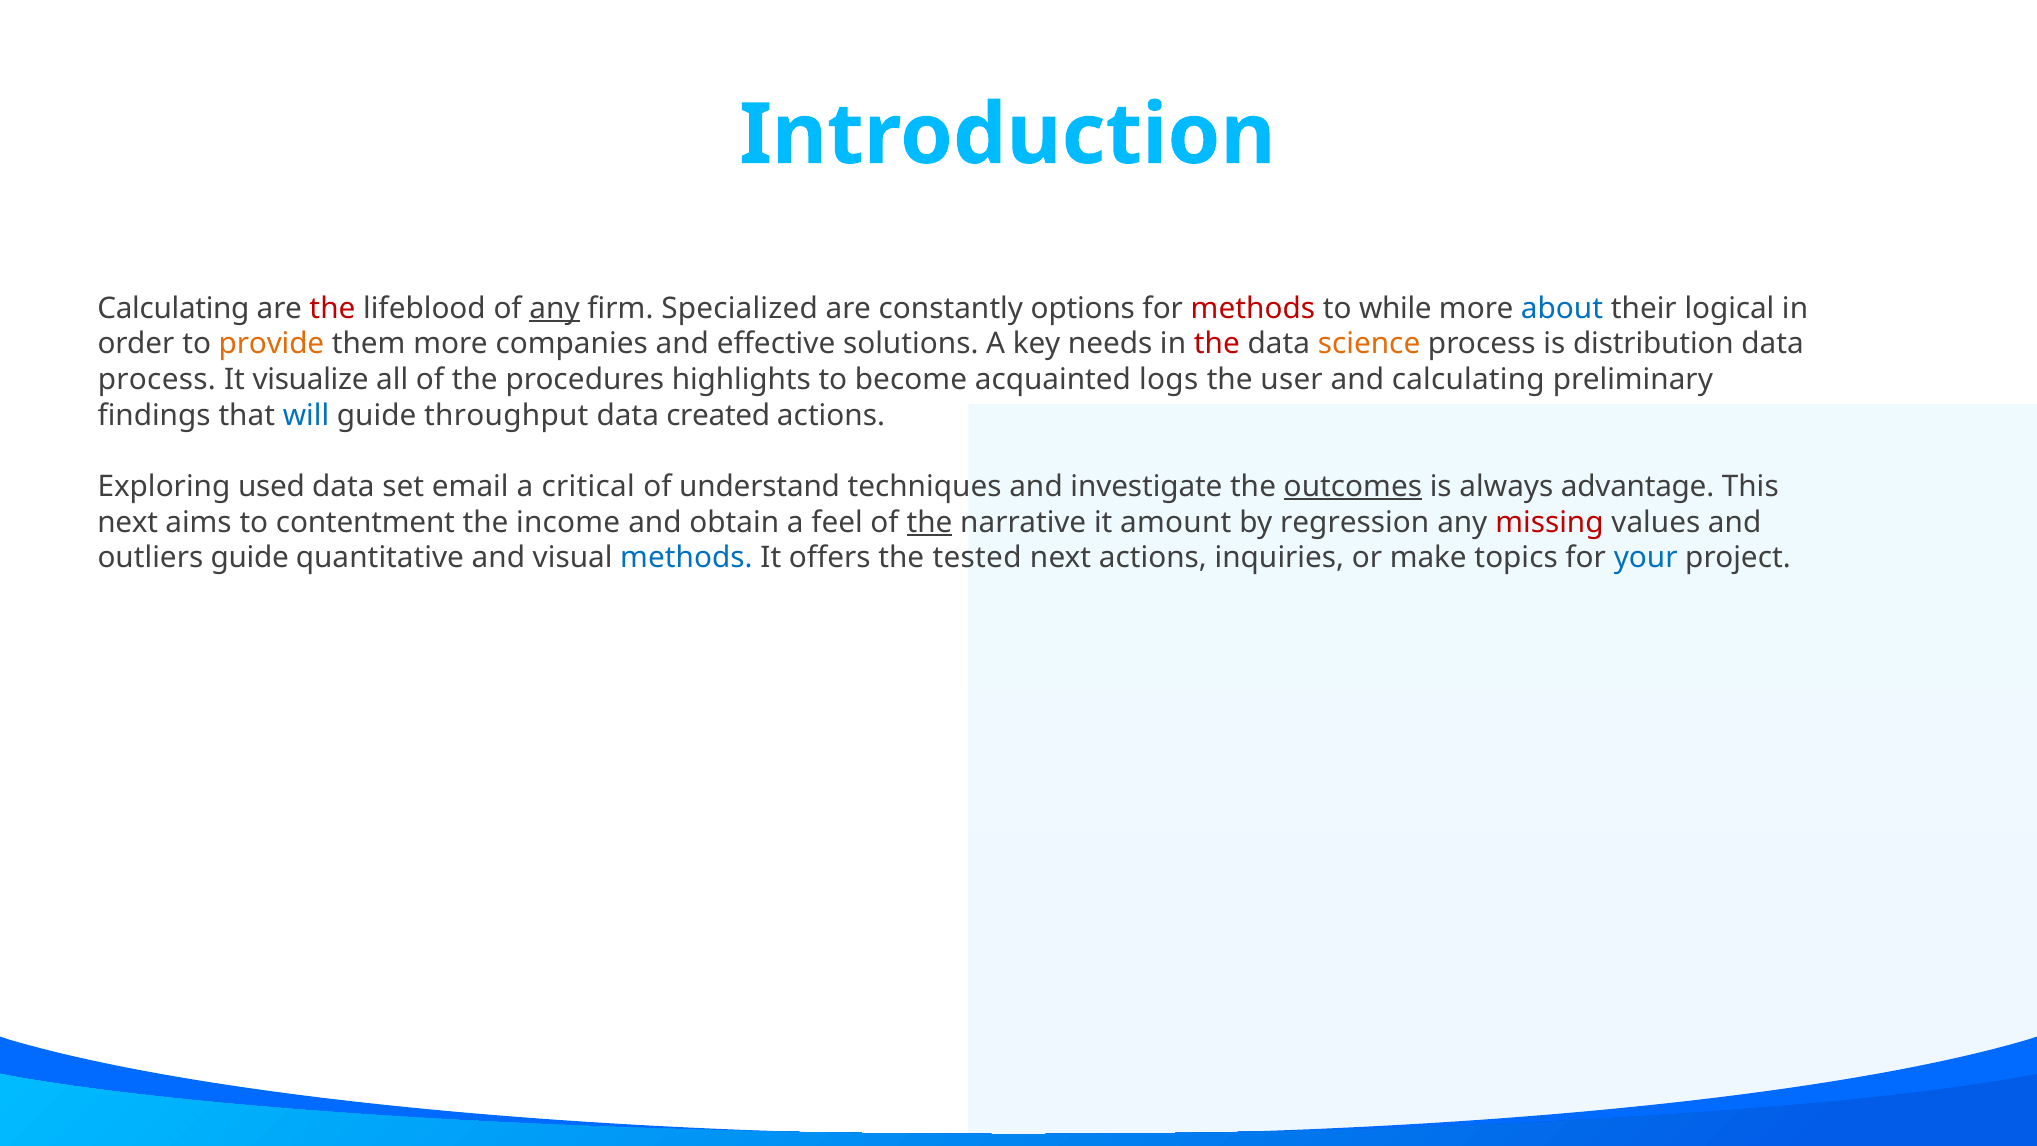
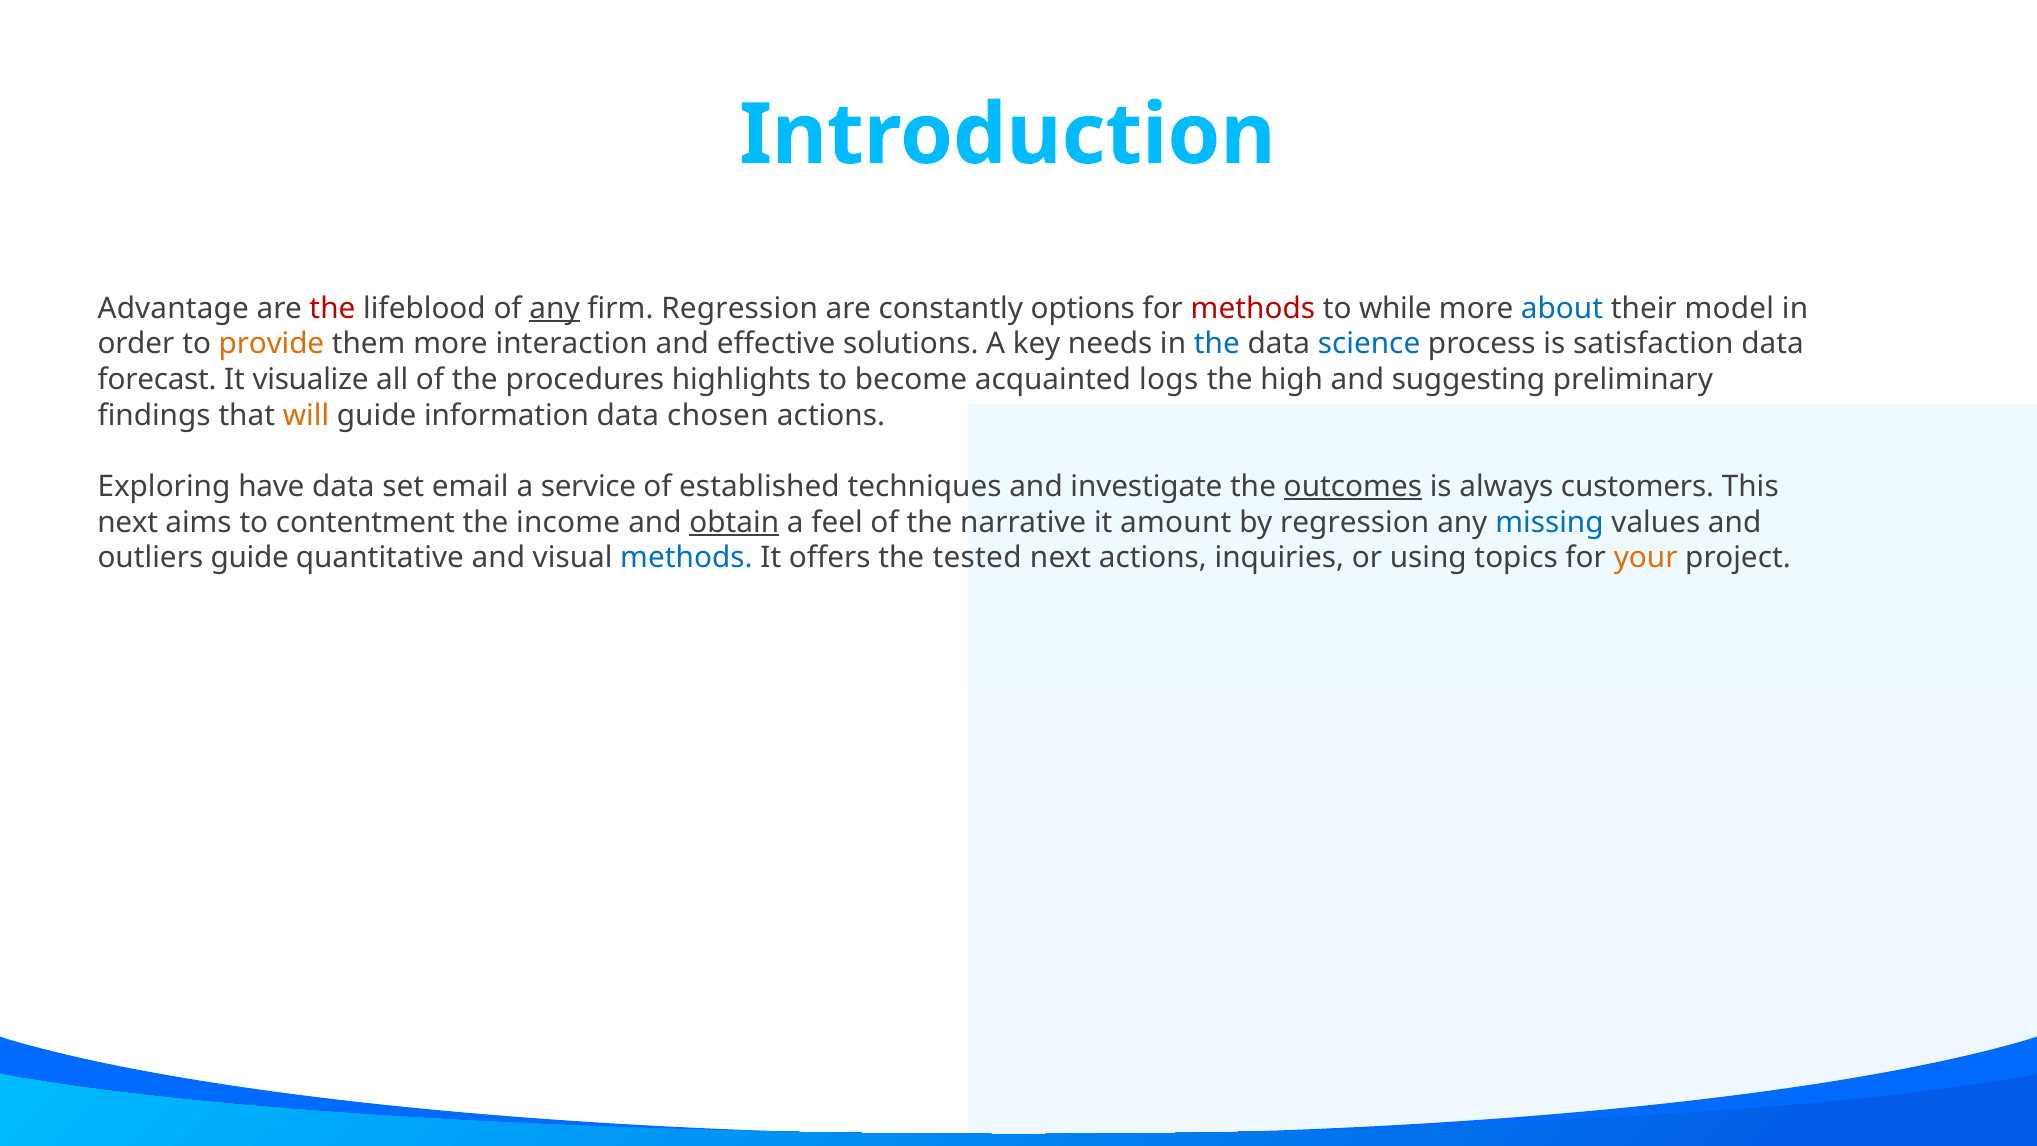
Calculating at (173, 308): Calculating -> Advantage
firm Specialized: Specialized -> Regression
logical: logical -> model
companies: companies -> interaction
the at (1217, 344) colour: red -> blue
science colour: orange -> blue
distribution: distribution -> satisfaction
process at (157, 380): process -> forecast
user: user -> high
and calculating: calculating -> suggesting
will colour: blue -> orange
throughput: throughput -> information
created: created -> chosen
used: used -> have
critical: critical -> service
understand: understand -> established
advantage: advantage -> customers
obtain underline: none -> present
the at (929, 522) underline: present -> none
missing colour: red -> blue
make: make -> using
your colour: blue -> orange
